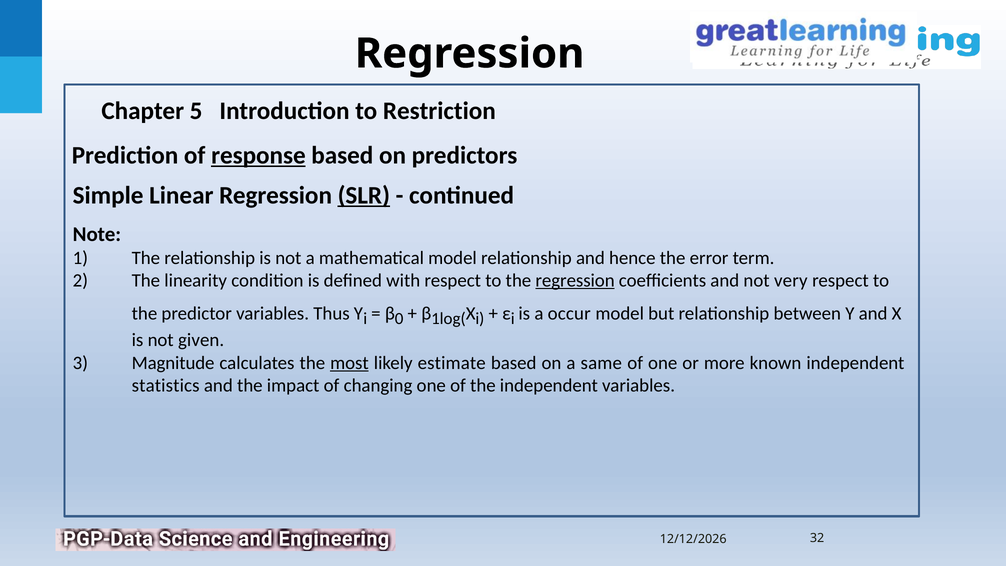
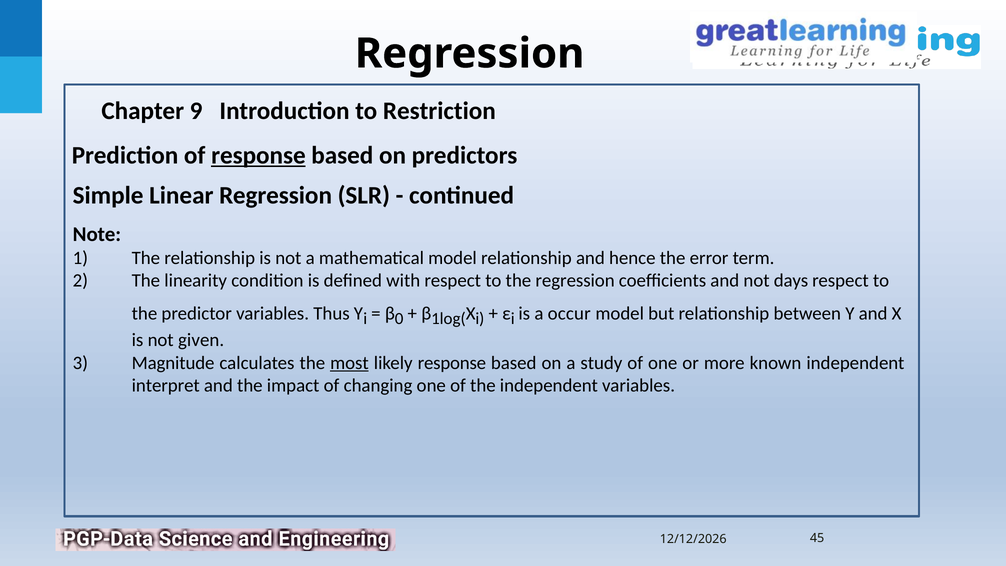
5: 5 -> 9
SLR underline: present -> none
regression at (575, 280) underline: present -> none
very: very -> days
likely estimate: estimate -> response
same: same -> study
statistics: statistics -> interpret
32: 32 -> 45
